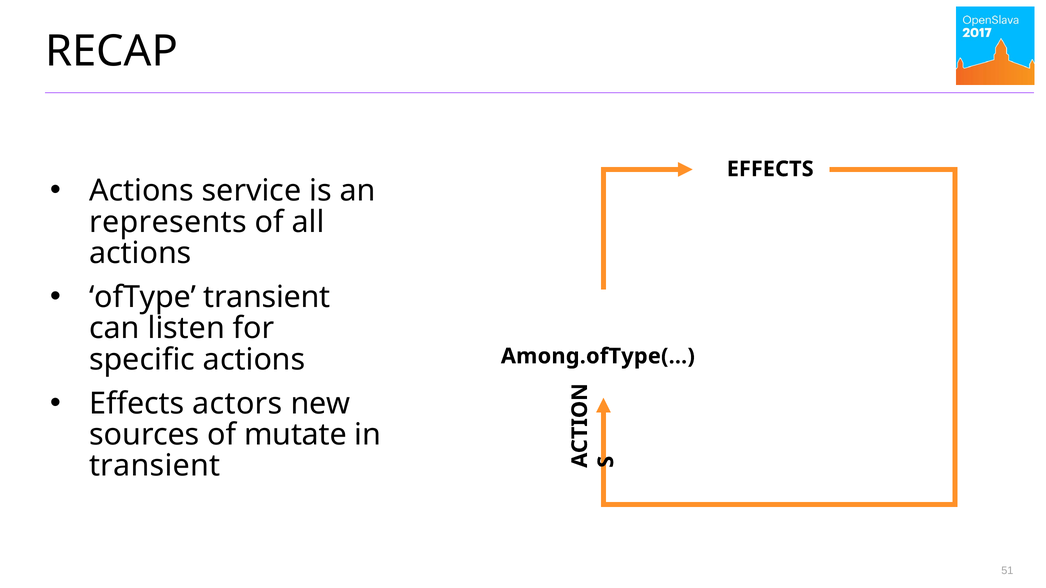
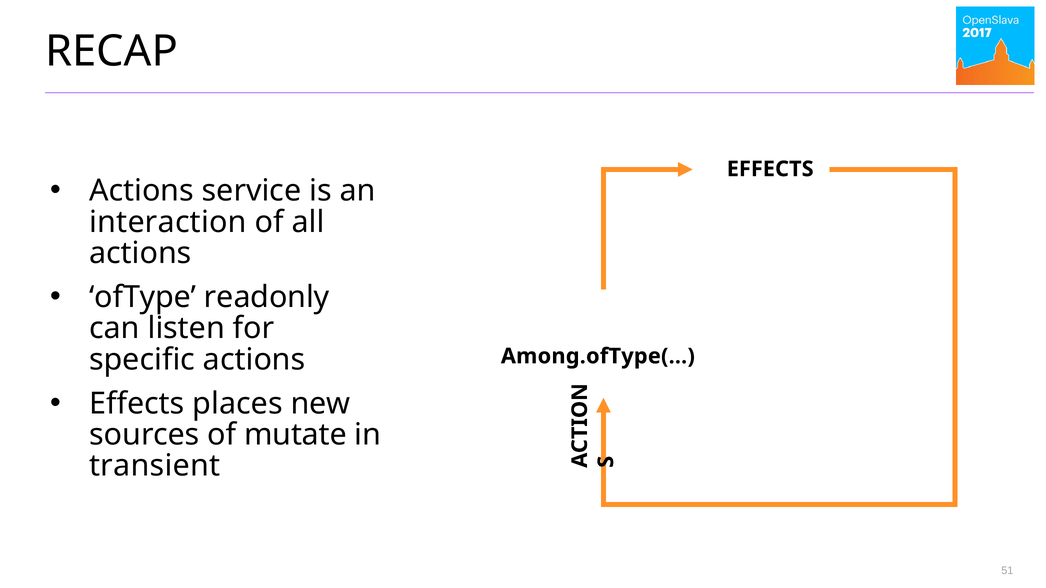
represents: represents -> interaction
ofType transient: transient -> readonly
actors: actors -> places
